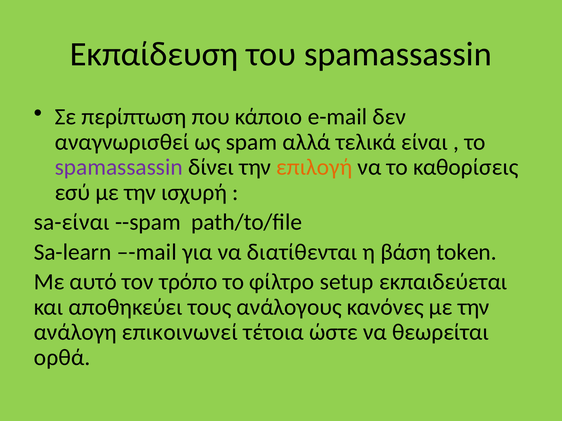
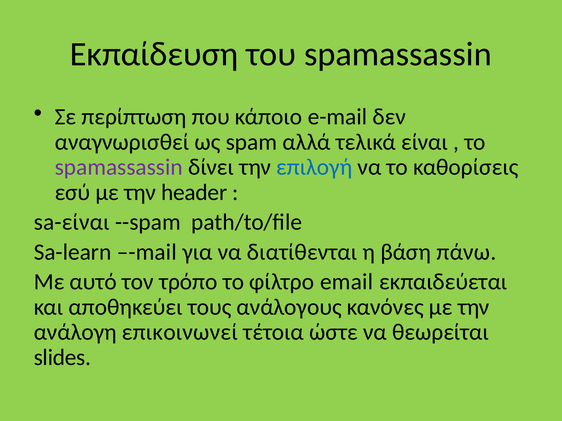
επιλογή colour: orange -> blue
ισχυρή: ισχυρή -> header
token: token -> πάνω
setup: setup -> email
ορθά: ορθά -> slides
